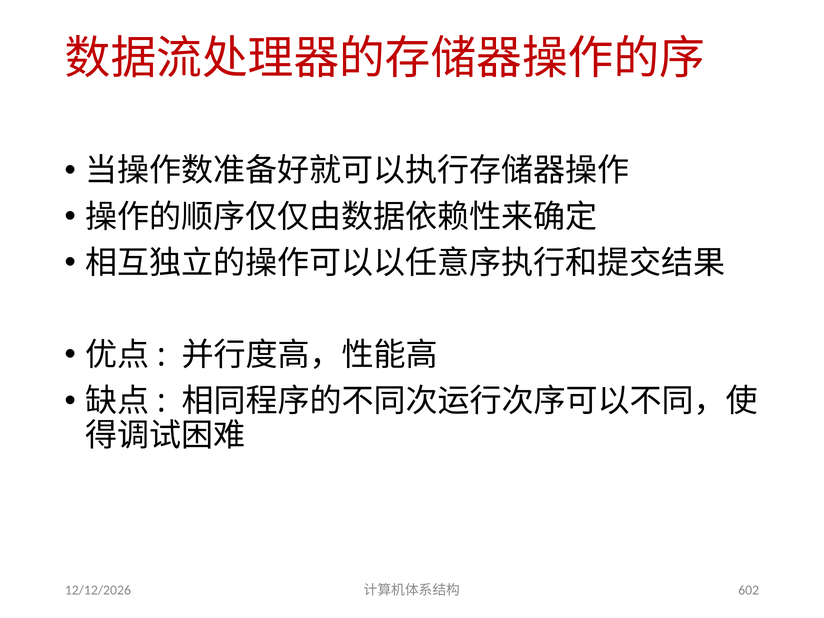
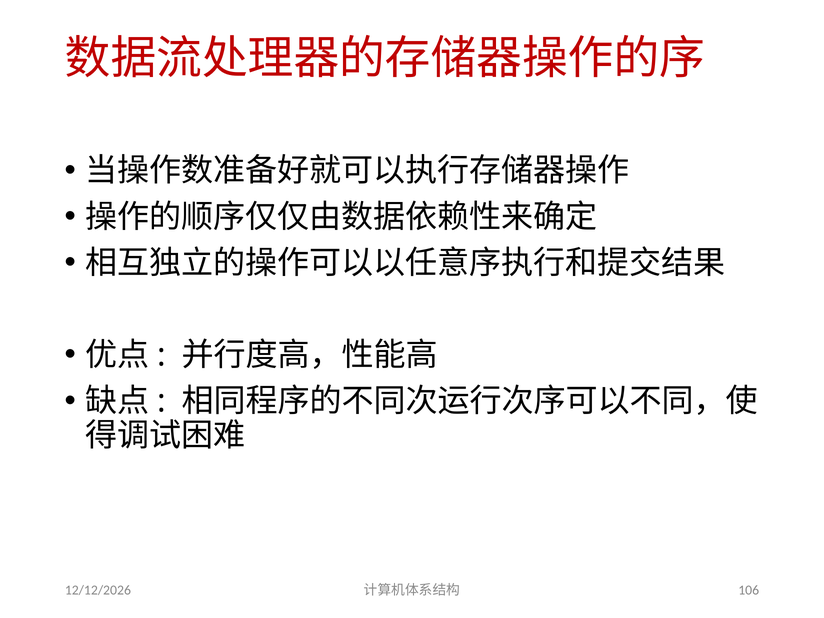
602: 602 -> 106
